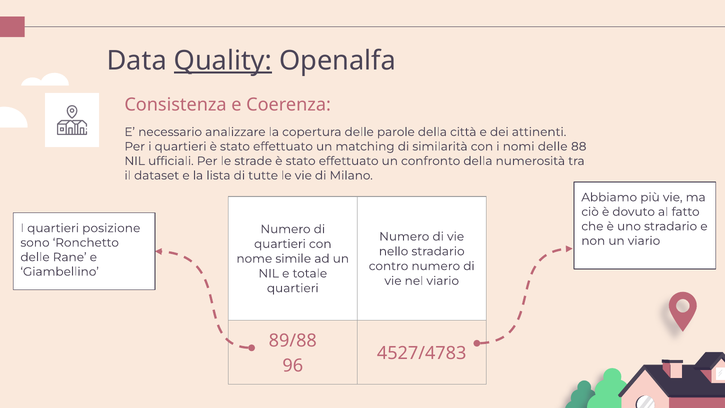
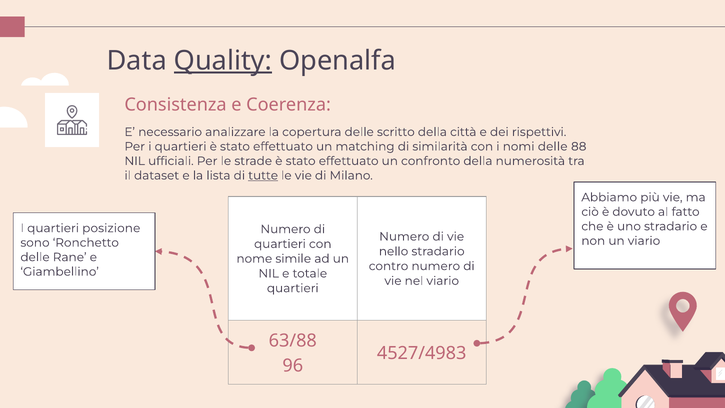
parole: parole -> scritto
attinenti: attinenti -> rispettivi
tutte underline: none -> present
89/88: 89/88 -> 63/88
4527/4783: 4527/4783 -> 4527/4983
